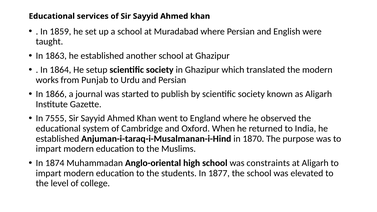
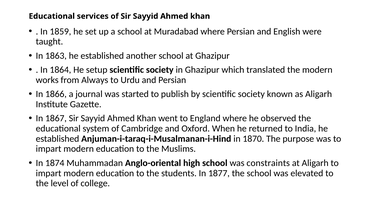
Punjab: Punjab -> Always
7555: 7555 -> 1867
